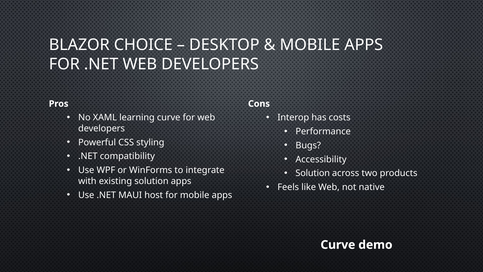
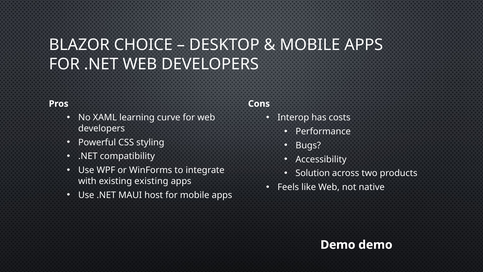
existing solution: solution -> existing
Curve at (338, 245): Curve -> Demo
